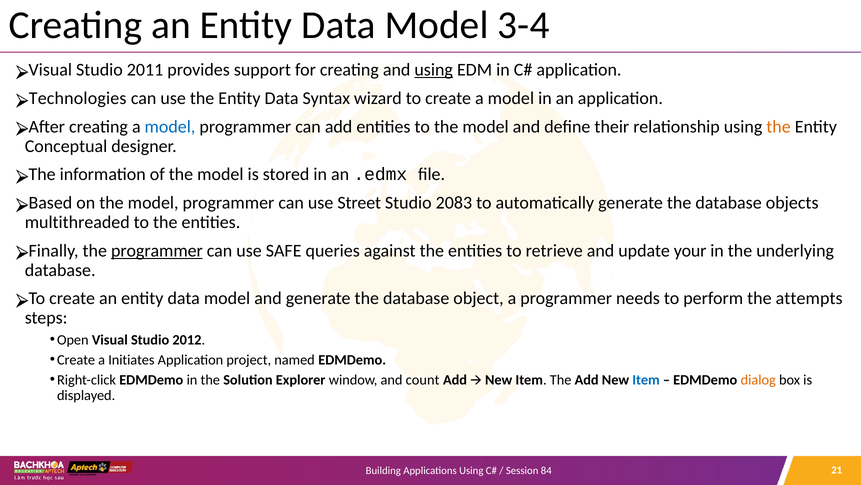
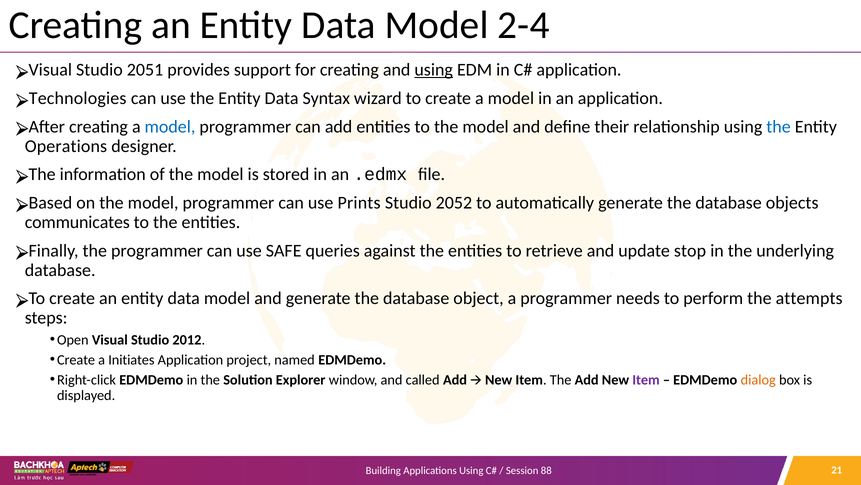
3-4: 3-4 -> 2-4
2011: 2011 -> 2051
the at (779, 127) colour: orange -> blue
Conceptual: Conceptual -> Operations
Street: Street -> Prints
2083: 2083 -> 2052
multithreaded: multithreaded -> communicates
programmer at (157, 250) underline: present -> none
your: your -> stop
count: count -> called
Item at (646, 379) colour: blue -> purple
84: 84 -> 88
